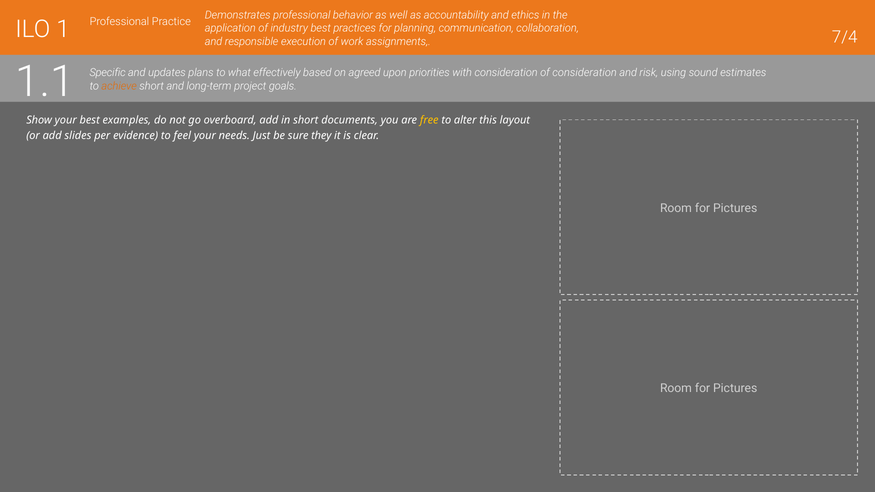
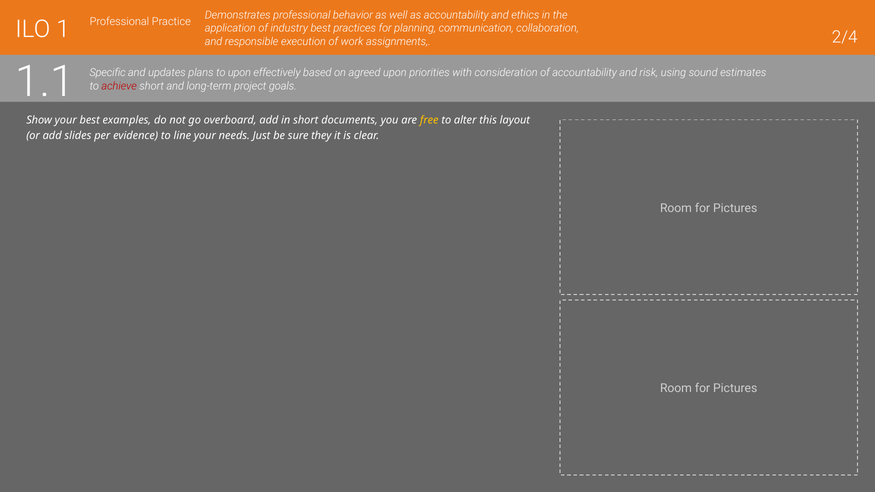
7/4: 7/4 -> 2/4
to what: what -> upon
of consideration: consideration -> accountability
achieve colour: orange -> red
feel: feel -> line
